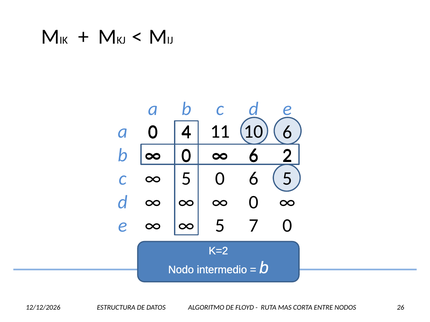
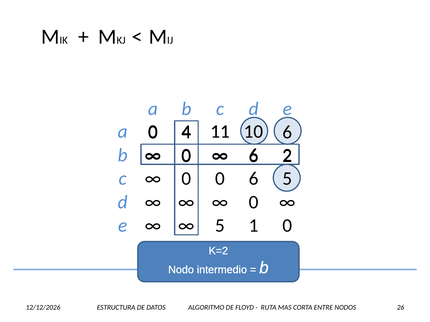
5 at (186, 179): 5 -> 0
7: 7 -> 1
